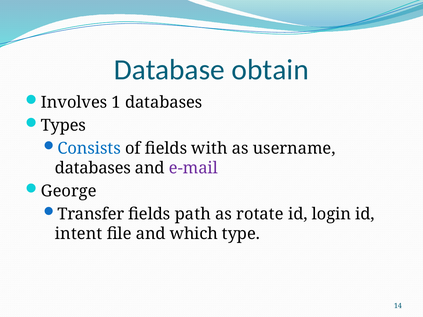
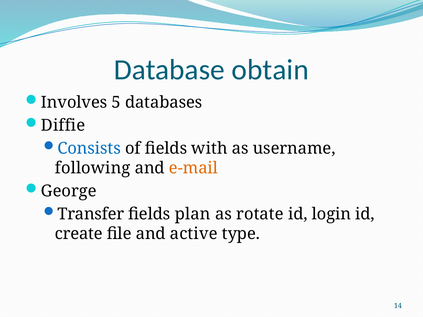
1: 1 -> 5
Types: Types -> Diffie
databases at (93, 168): databases -> following
e-mail colour: purple -> orange
path: path -> plan
intent: intent -> create
which: which -> active
